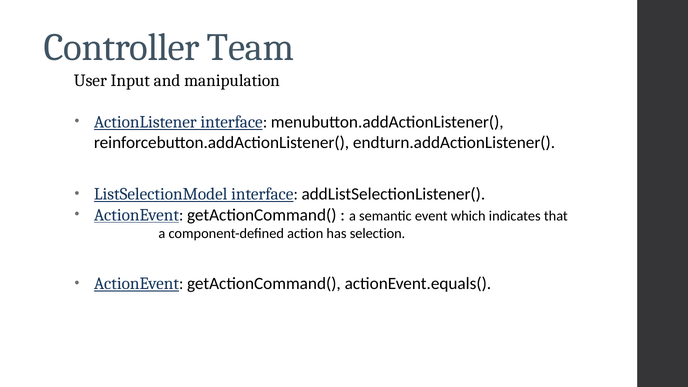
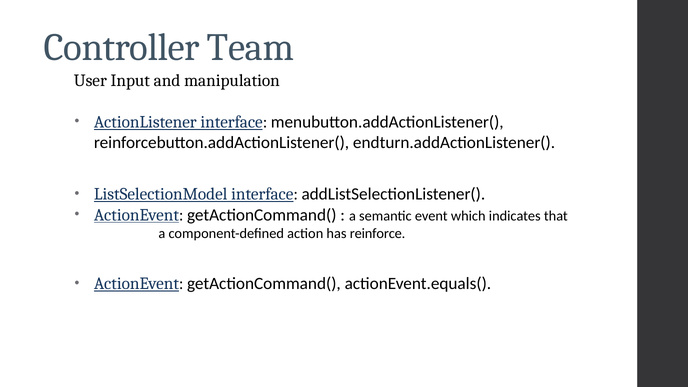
selection: selection -> reinforce
